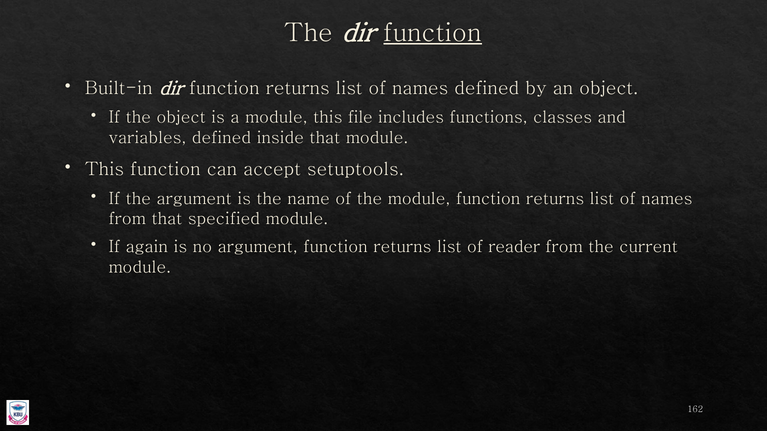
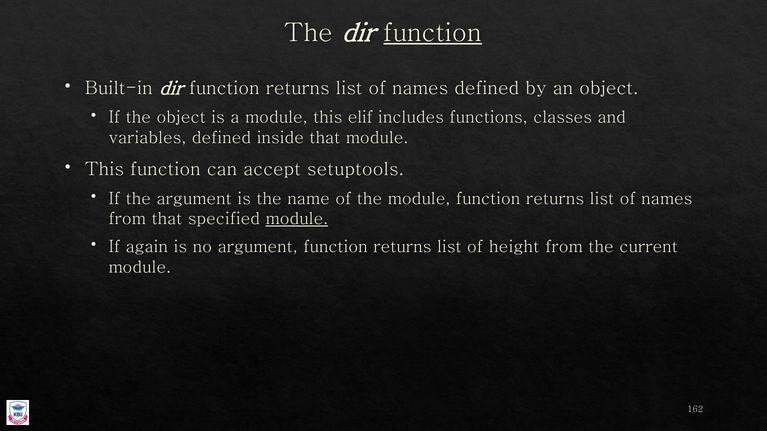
file: file -> elif
module at (297, 219) underline: none -> present
reader: reader -> height
